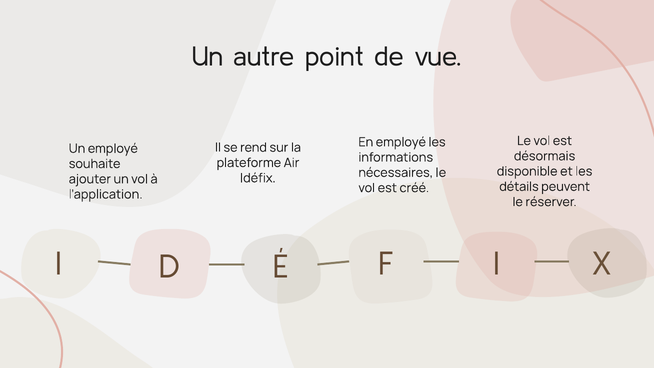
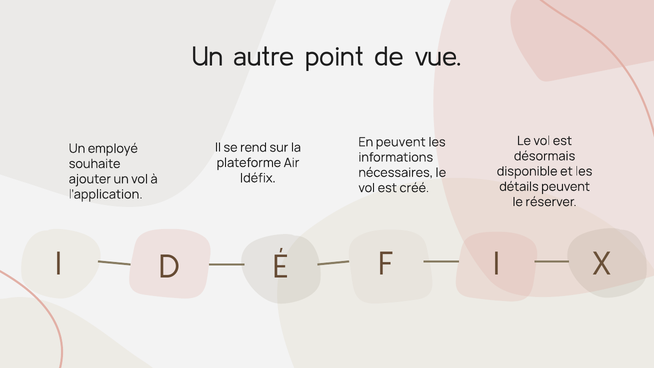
En employé: employé -> peuvent
